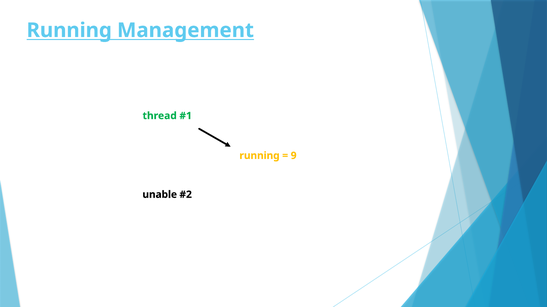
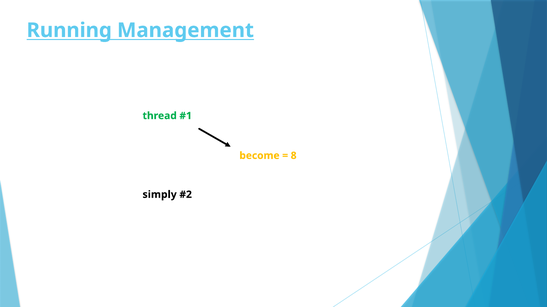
running at (260, 156): running -> become
9: 9 -> 8
unable: unable -> simply
